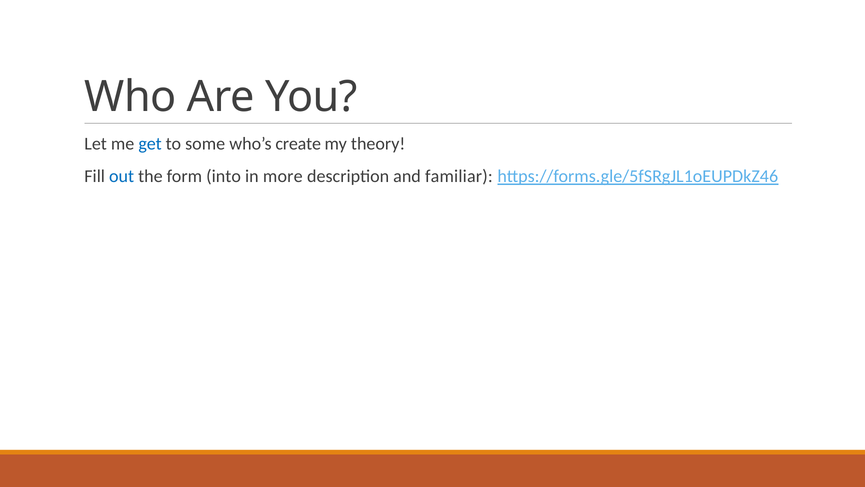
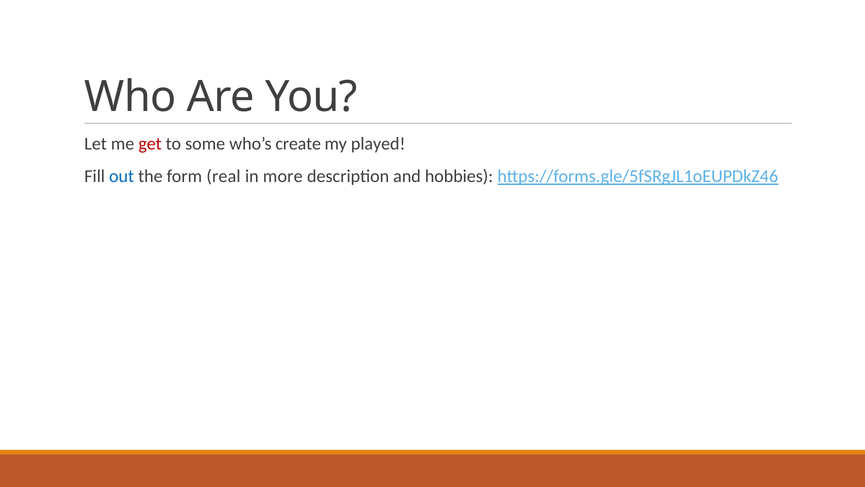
get colour: blue -> red
theory: theory -> played
into: into -> real
familiar: familiar -> hobbies
